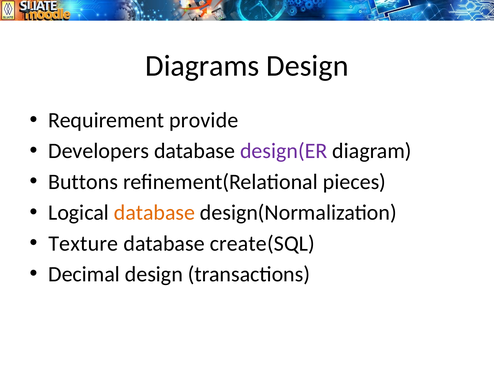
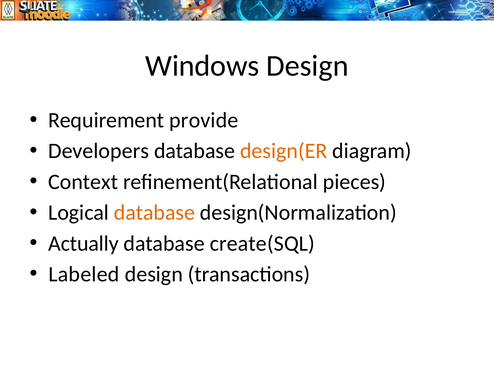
Diagrams: Diagrams -> Windows
design(ER colour: purple -> orange
Buttons: Buttons -> Context
Texture: Texture -> Actually
Decimal: Decimal -> Labeled
